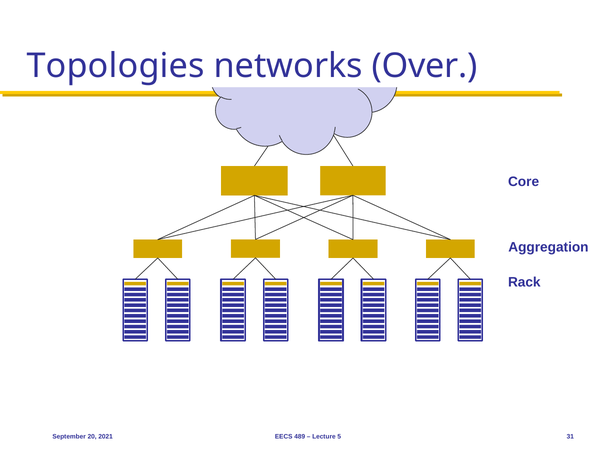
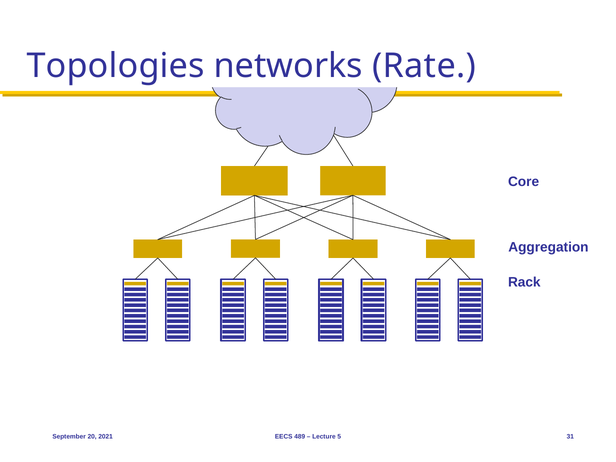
Over: Over -> Rate
